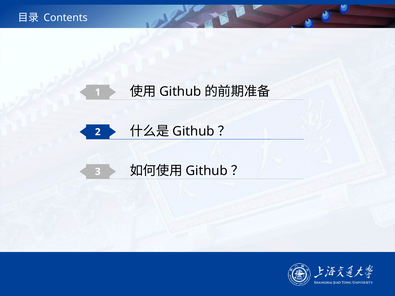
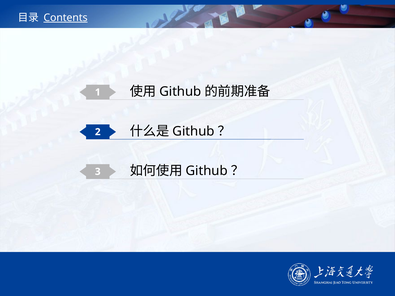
Contents underline: none -> present
